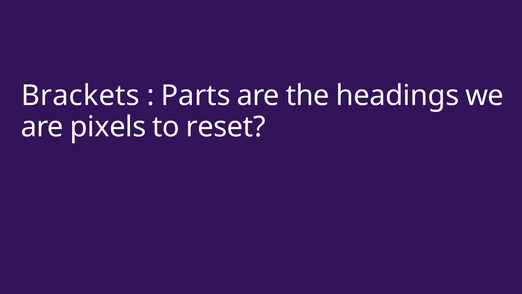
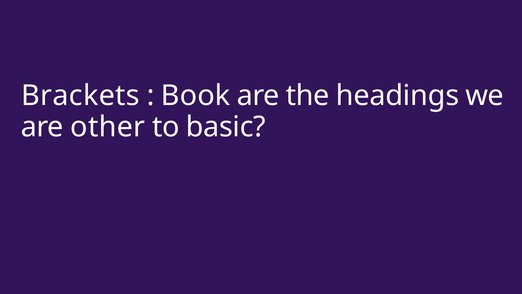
Parts: Parts -> Book
pixels: pixels -> other
reset: reset -> basic
